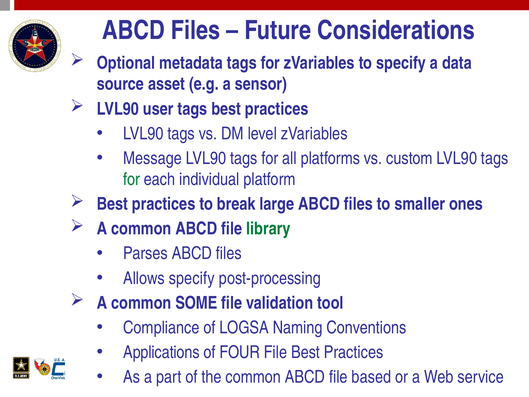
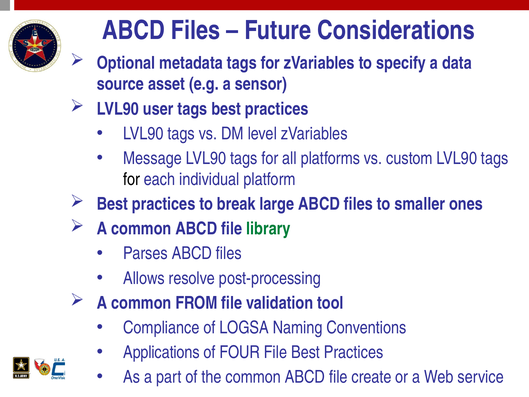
for at (132, 179) colour: green -> black
Allows specify: specify -> resolve
SOME: SOME -> FROM
based: based -> create
